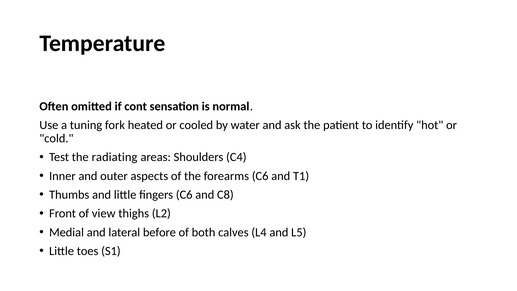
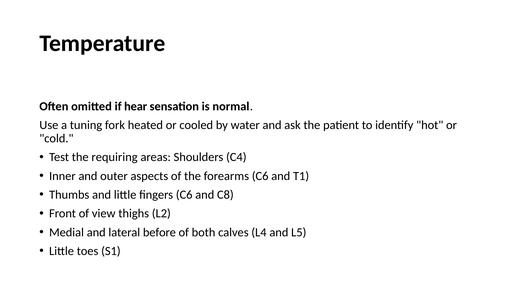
cont: cont -> hear
radiating: radiating -> requiring
